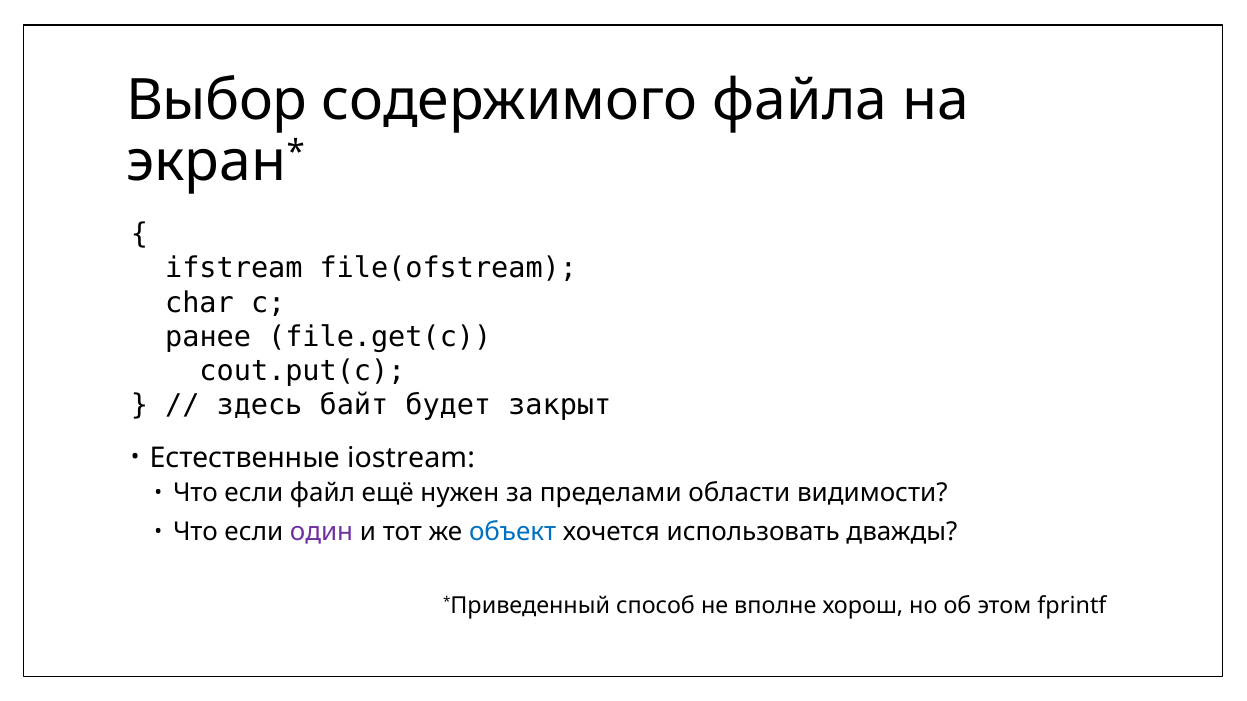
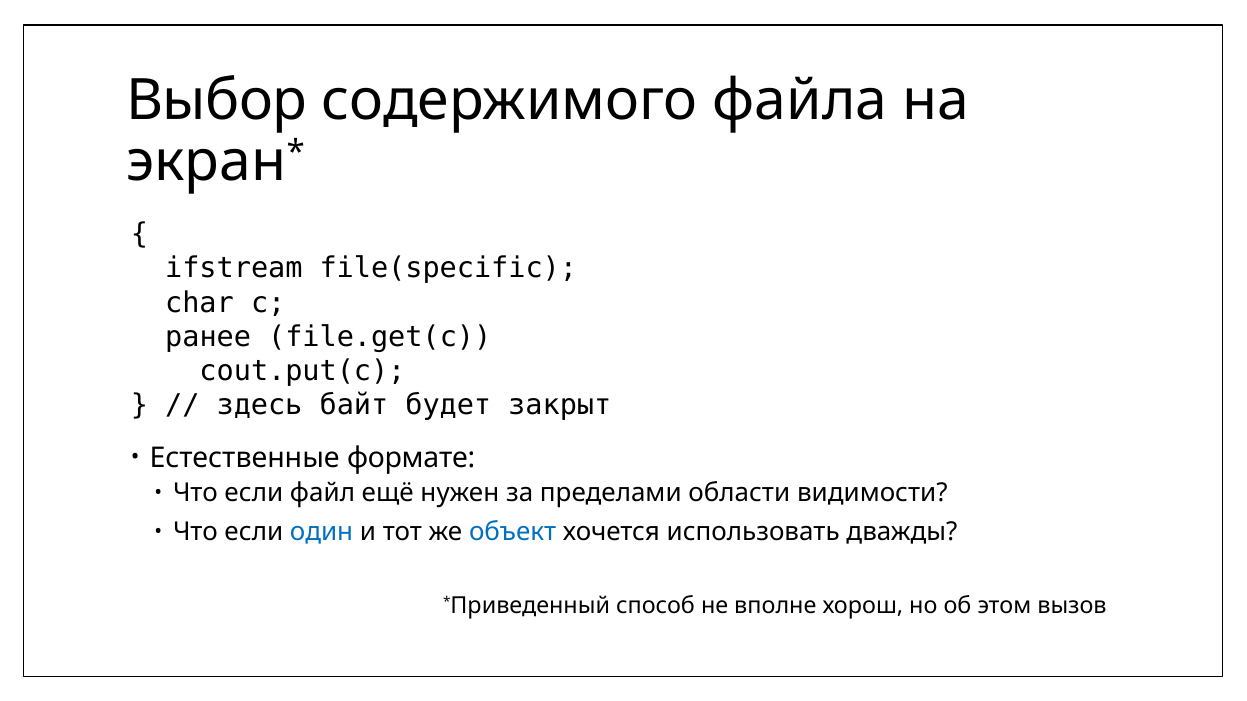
file(ofstream: file(ofstream -> file(specific
iostream: iostream -> формате
один colour: purple -> blue
fprintf: fprintf -> вызов
